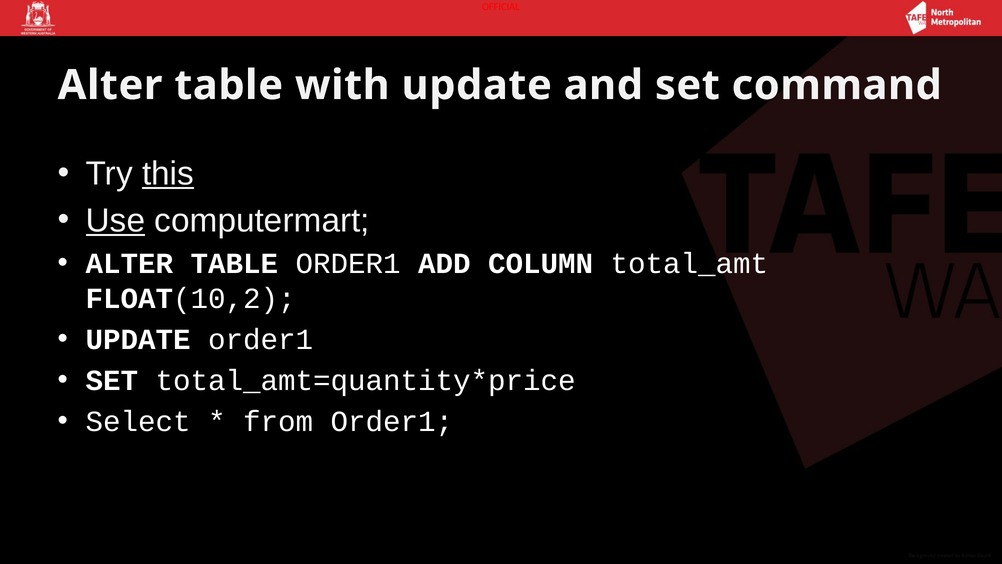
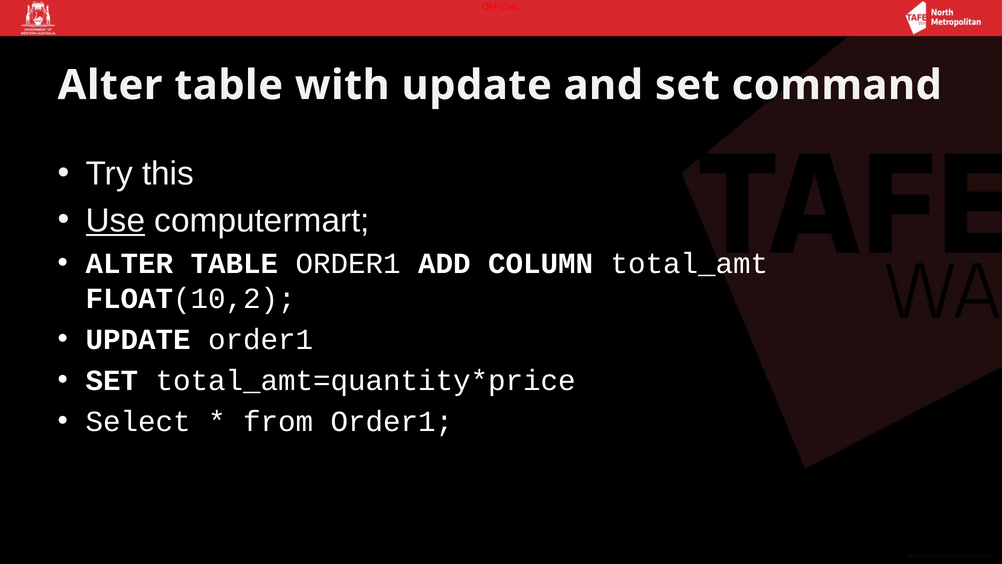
this underline: present -> none
